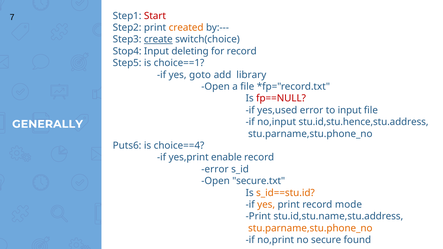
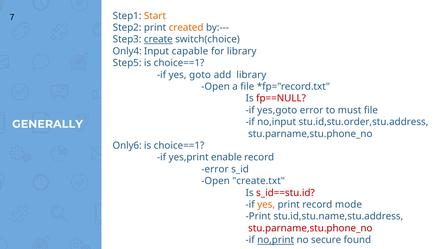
Start colour: red -> orange
Stop4: Stop4 -> Only4
deleting: deleting -> capable
for record: record -> library
yes,used: yes,used -> yes,goto
to input: input -> must
stu.id,stu.hence,stu.address: stu.id,stu.hence,stu.address -> stu.id,stu.order,stu.address
Puts6: Puts6 -> Only6
choice==4 at (179, 146): choice==4 -> choice==1
secure.txt: secure.txt -> create.txt
s_id==stu.id colour: orange -> red
stu.parname,stu.phone_no at (310, 228) colour: orange -> red
no,print underline: none -> present
